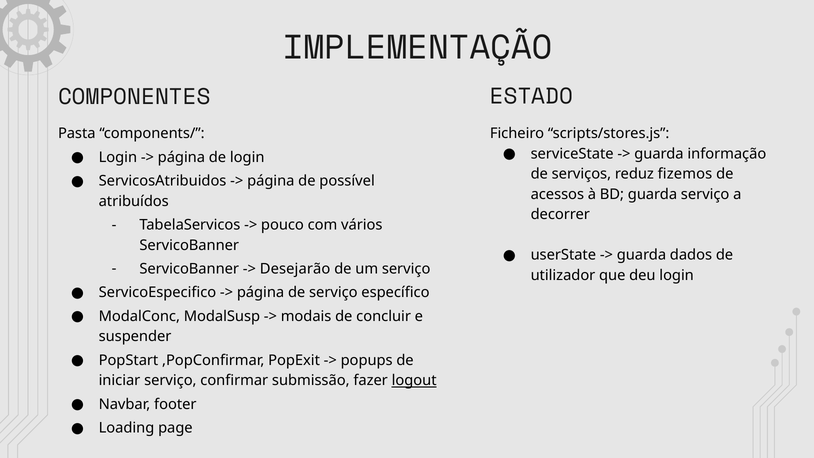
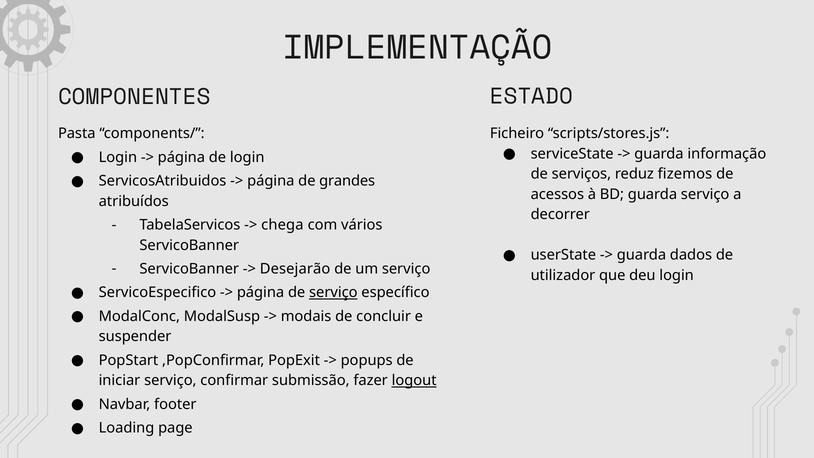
possível: possível -> grandes
pouco: pouco -> chega
serviço at (333, 293) underline: none -> present
